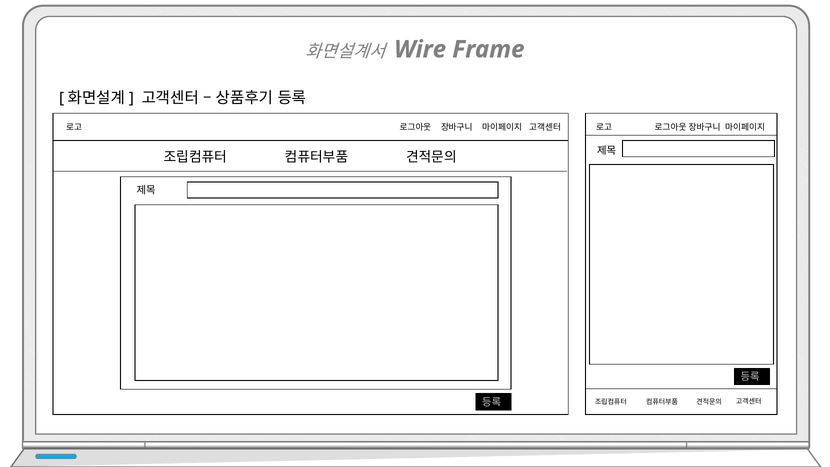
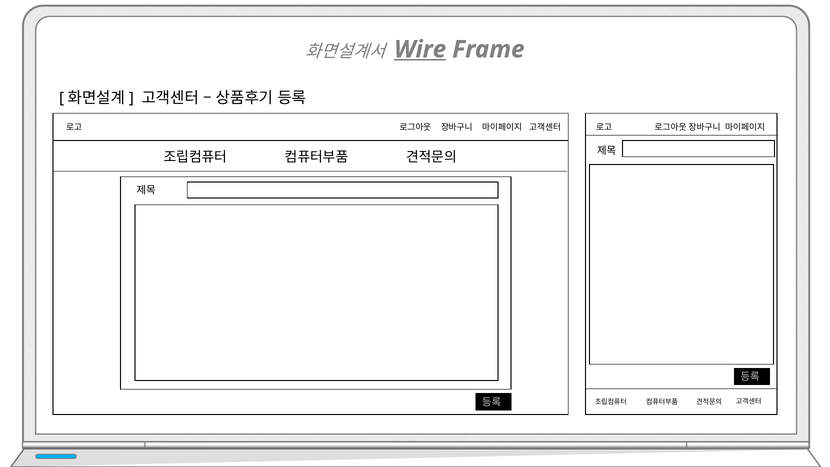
Wire underline: none -> present
